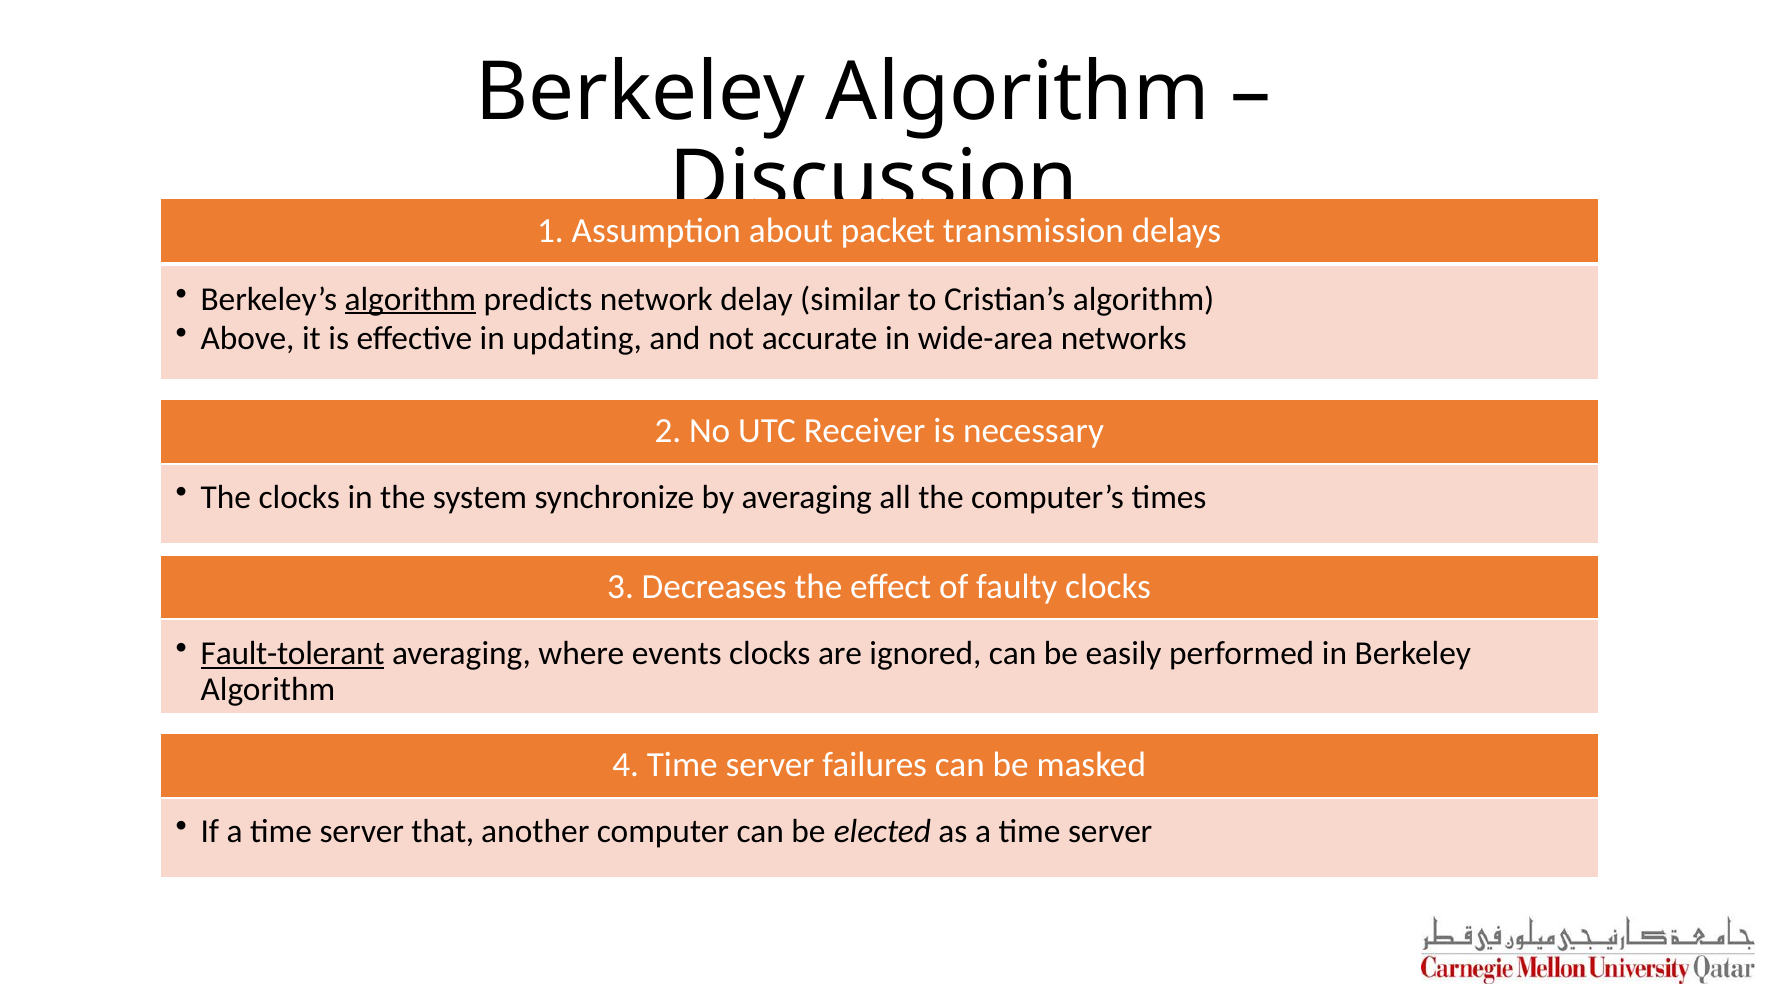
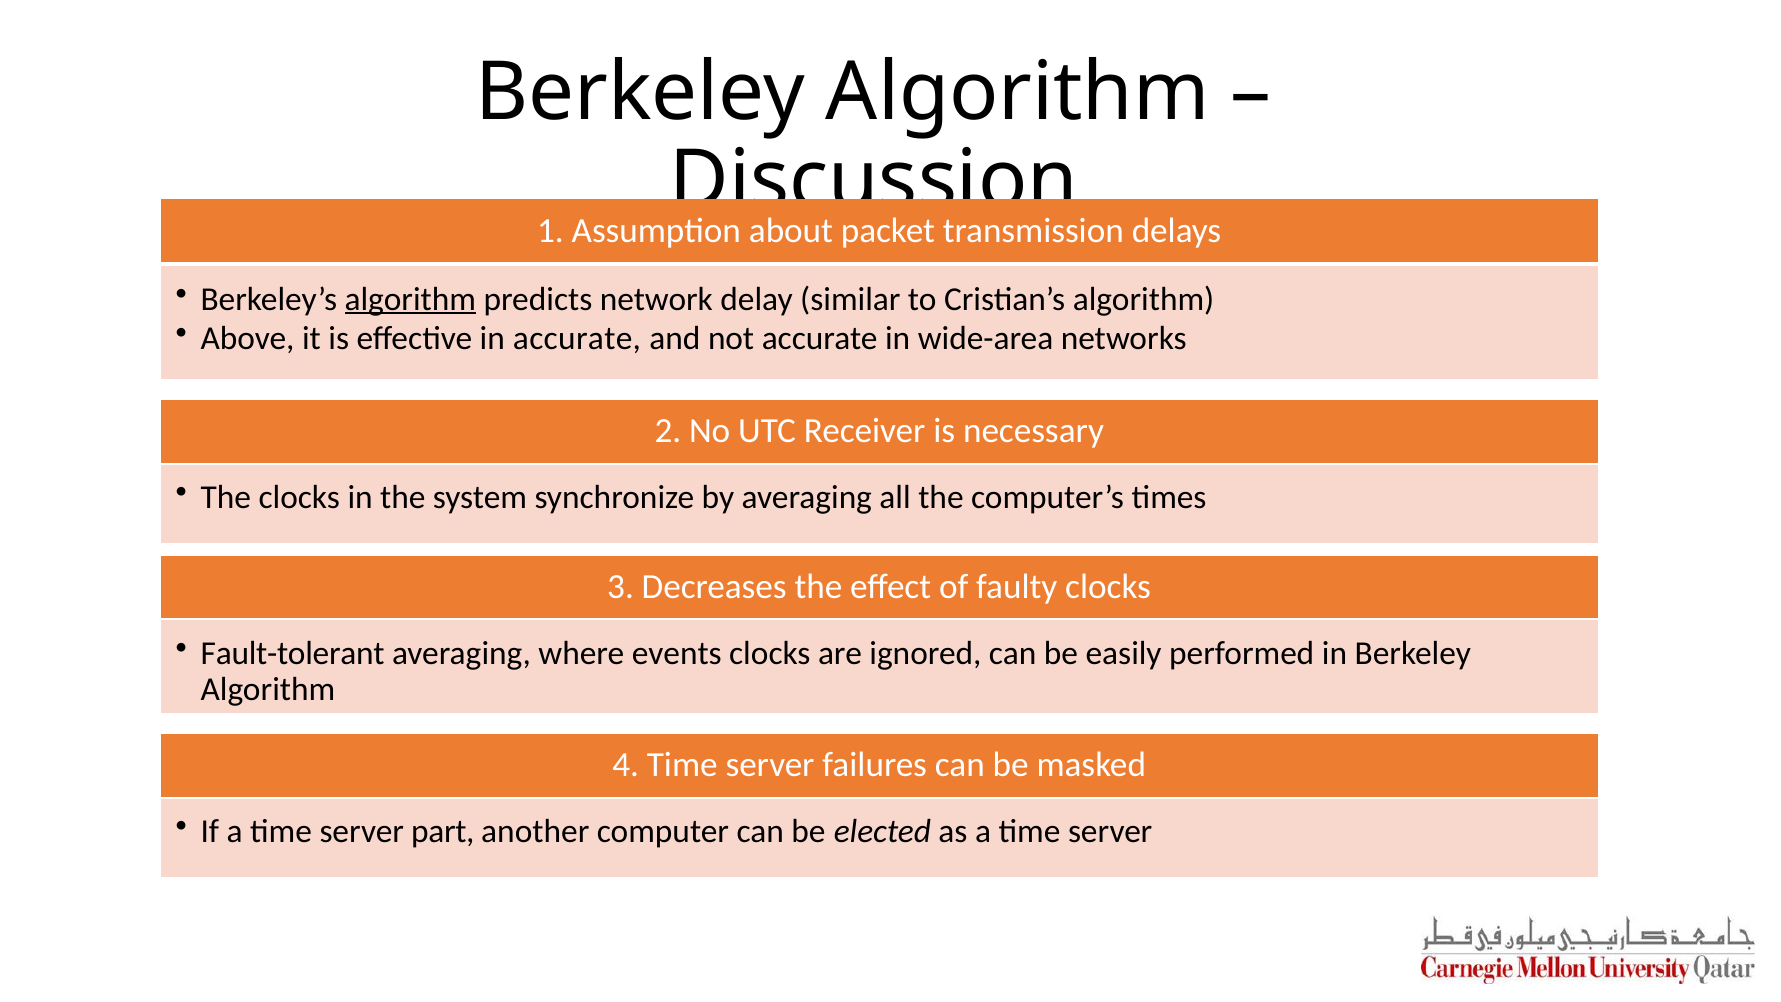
in updating: updating -> accurate
Fault-tolerant underline: present -> none
that: that -> part
